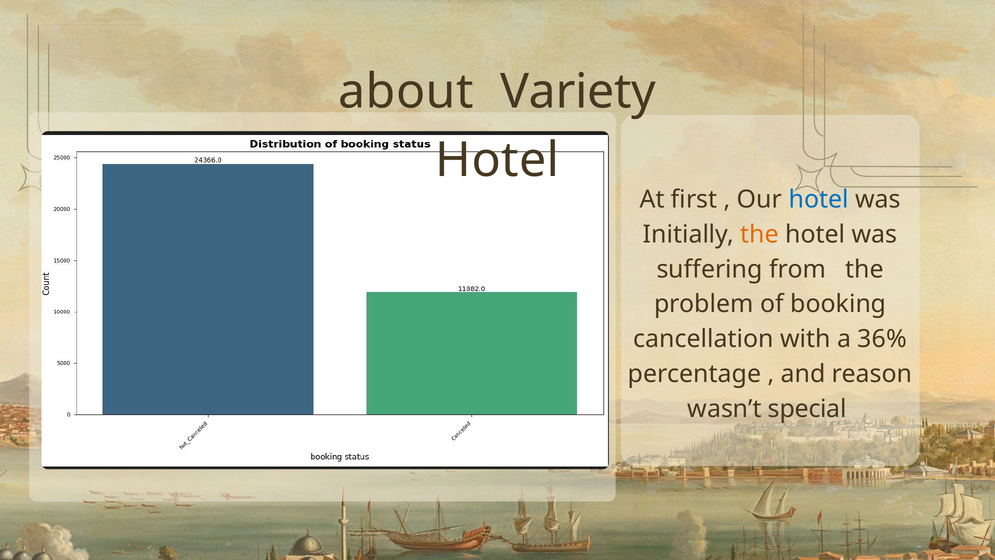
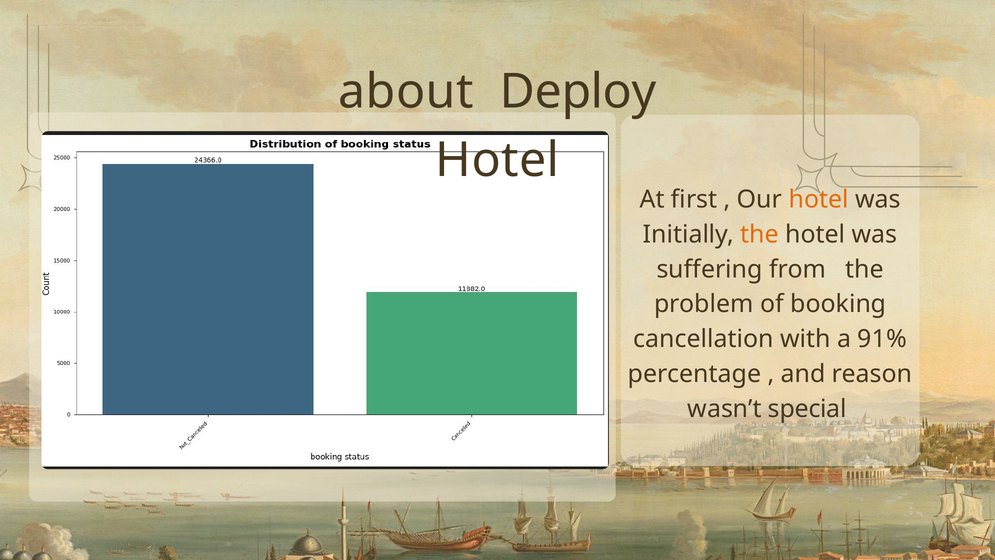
Variety: Variety -> Deploy
hotel at (819, 199) colour: blue -> orange
36%: 36% -> 91%
